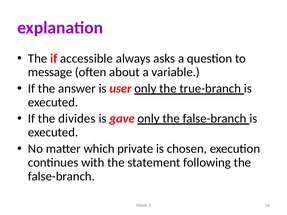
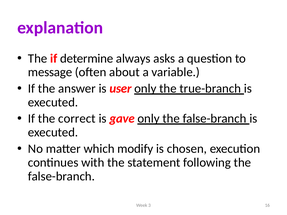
accessible: accessible -> determine
divides: divides -> correct
private: private -> modify
